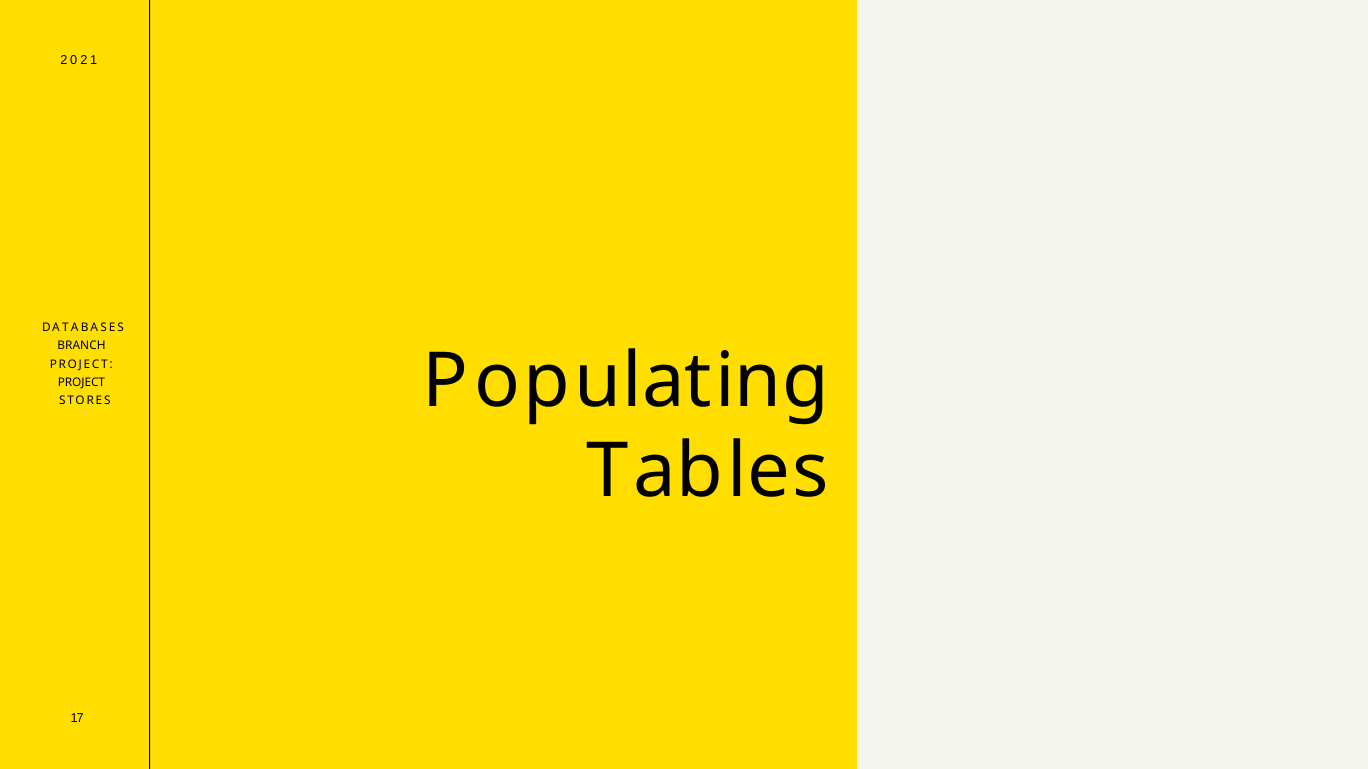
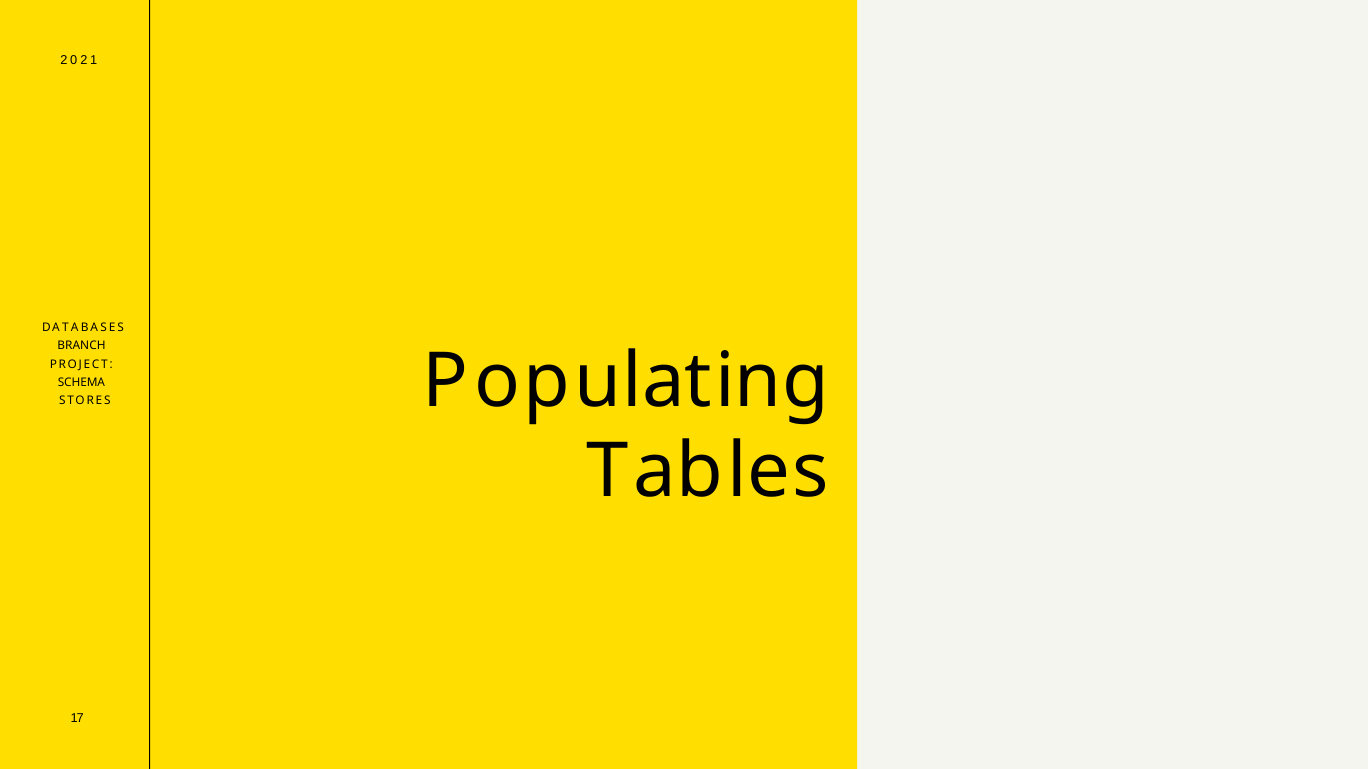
PROJECT at (81, 383): PROJECT -> SCHEMA
